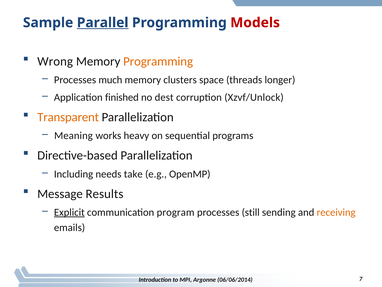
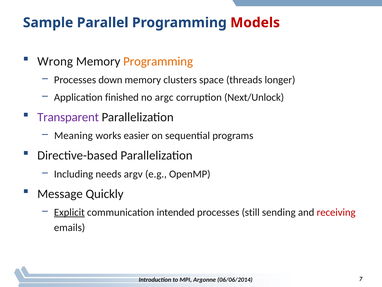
Parallel underline: present -> none
much: much -> down
dest: dest -> argc
Xzvf/Unlock: Xzvf/Unlock -> Next/Unlock
Transparent colour: orange -> purple
heavy: heavy -> easier
take: take -> argv
Results: Results -> Quickly
program: program -> intended
receiving colour: orange -> red
